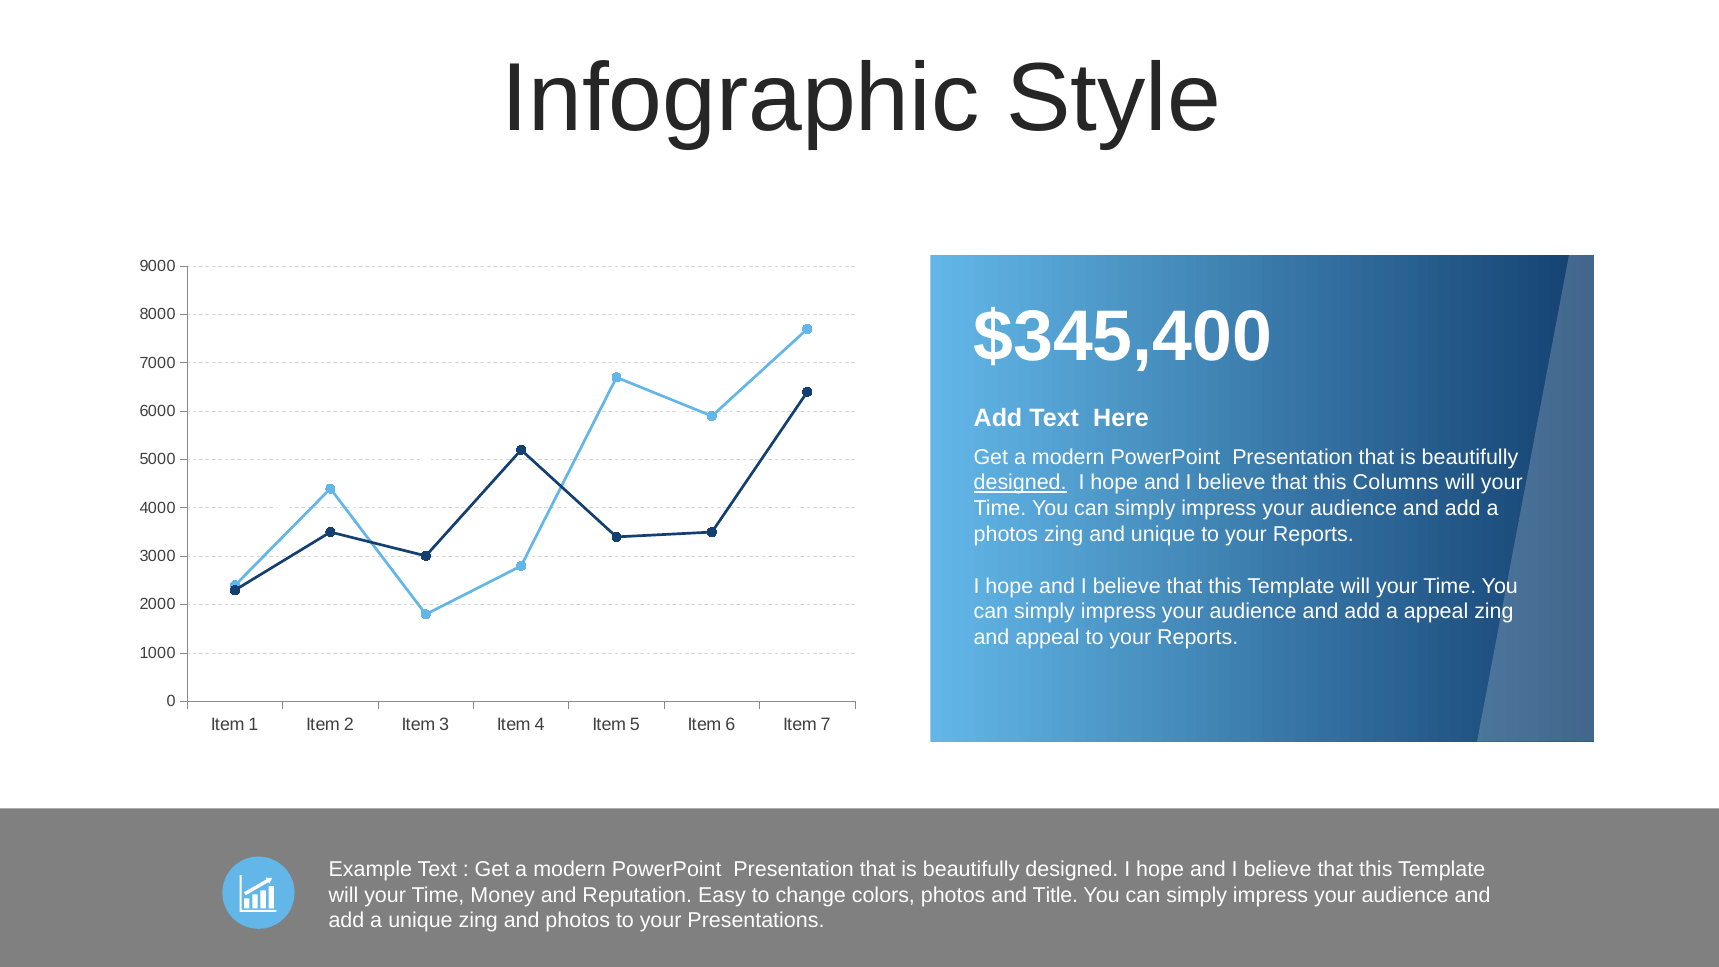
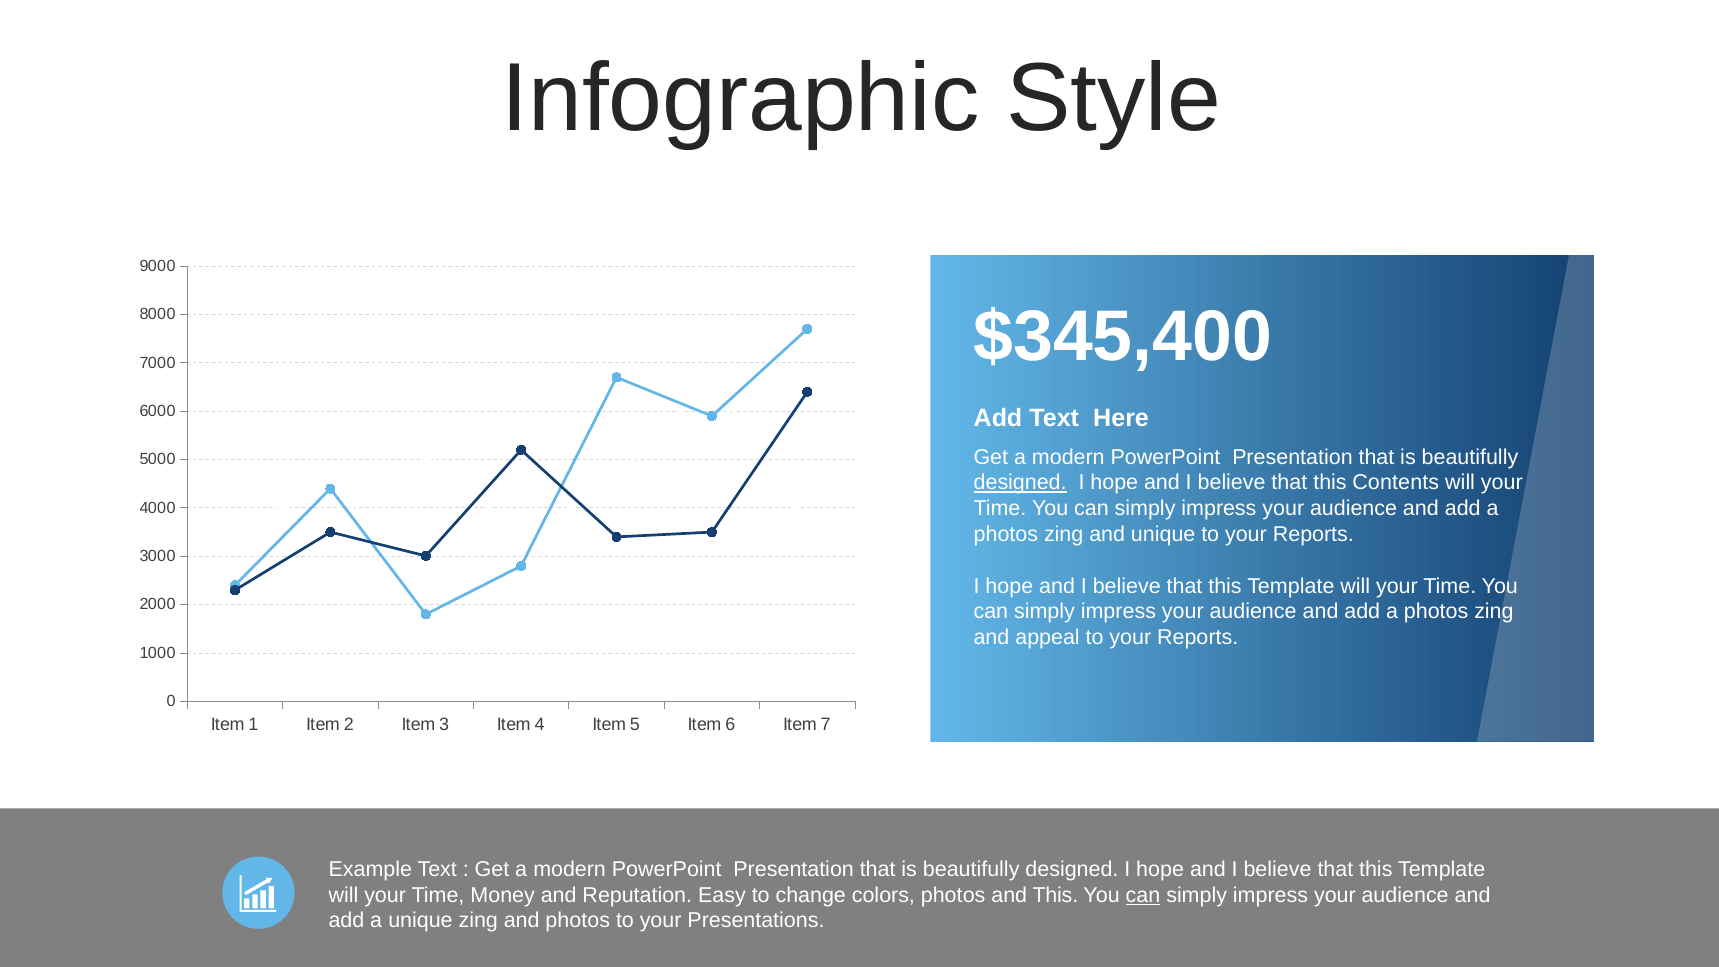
Columns: Columns -> Contents
appeal at (1436, 612): appeal -> photos
and Title: Title -> This
can at (1143, 895) underline: none -> present
